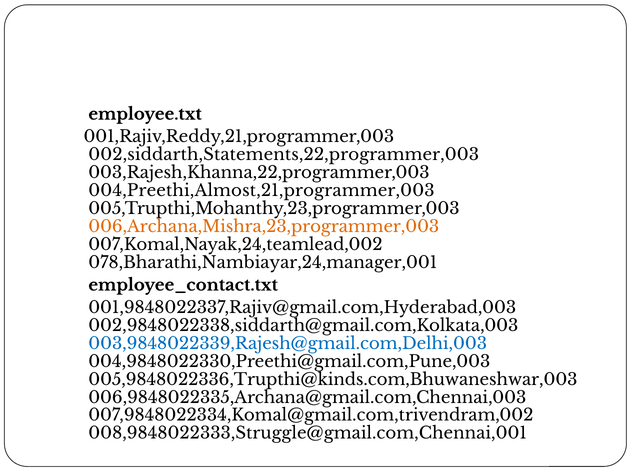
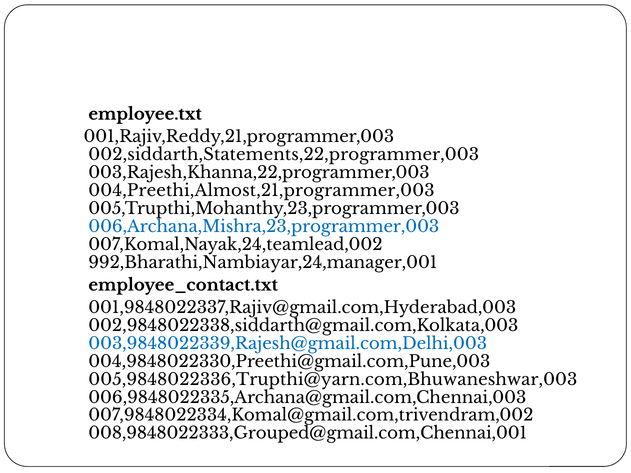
006,Archana,Mishra,23,programmer,003 colour: orange -> blue
078,Bharathi,Nambiayar,24,manager,001: 078,Bharathi,Nambiayar,24,manager,001 -> 992,Bharathi,Nambiayar,24,manager,001
005,9848022336,Trupthi@kinds.com,Bhuwaneshwar,003: 005,9848022336,Trupthi@kinds.com,Bhuwaneshwar,003 -> 005,9848022336,Trupthi@yarn.com,Bhuwaneshwar,003
008,9848022333,Struggle@gmail.com,Chennai,001: 008,9848022333,Struggle@gmail.com,Chennai,001 -> 008,9848022333,Grouped@gmail.com,Chennai,001
